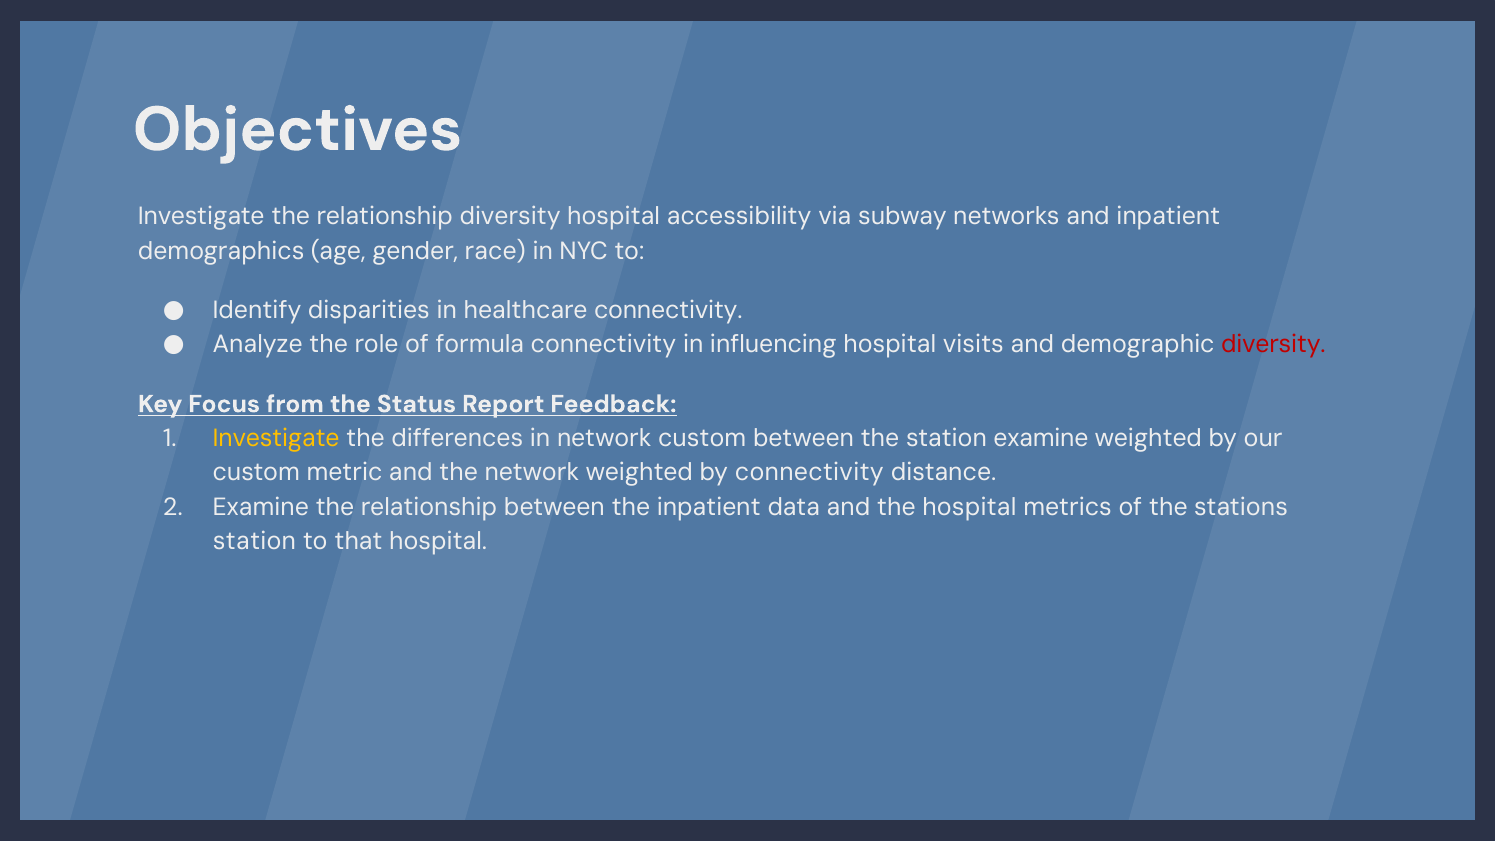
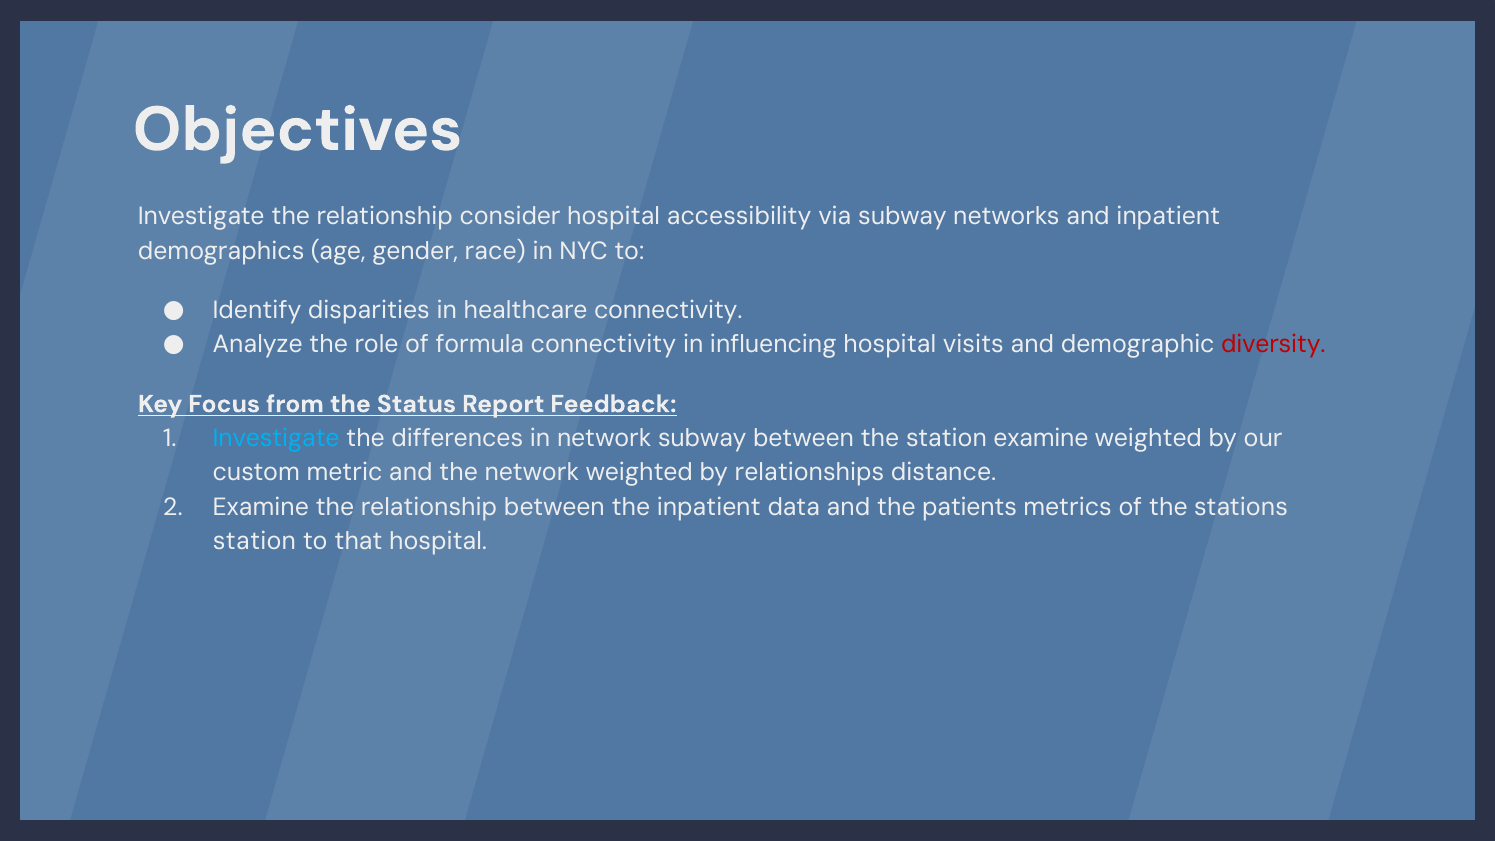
relationship diversity: diversity -> consider
Investigate at (276, 438) colour: yellow -> light blue
network custom: custom -> subway
by connectivity: connectivity -> relationships
the hospital: hospital -> patients
